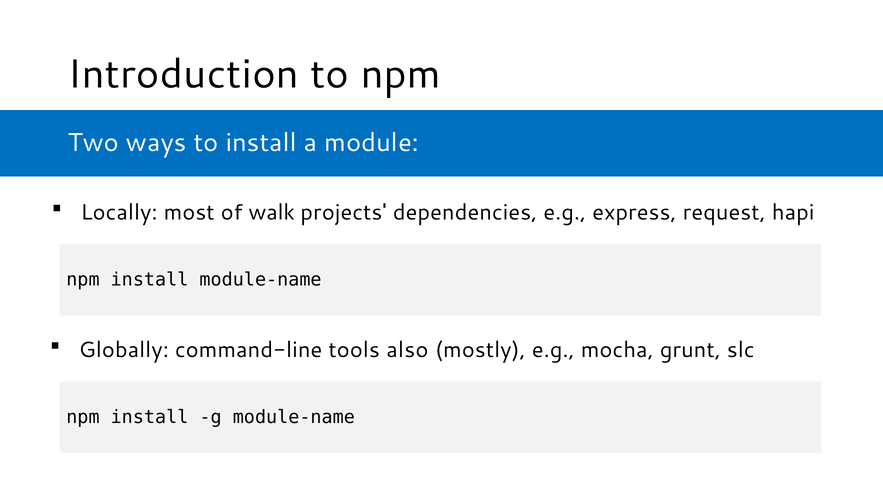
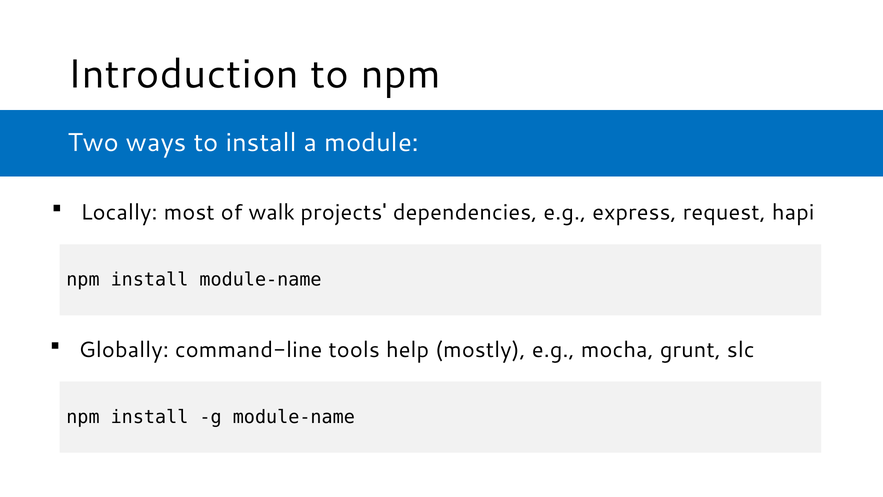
also: also -> help
